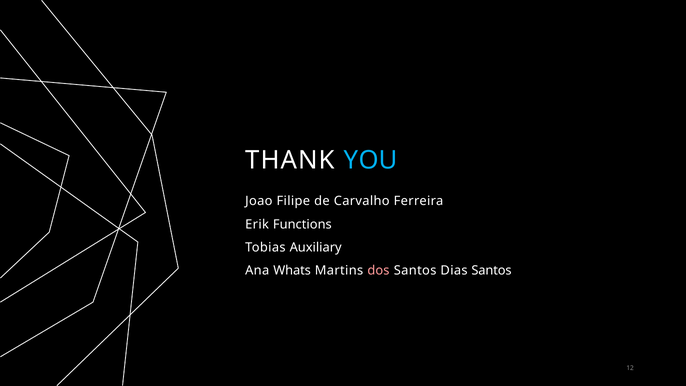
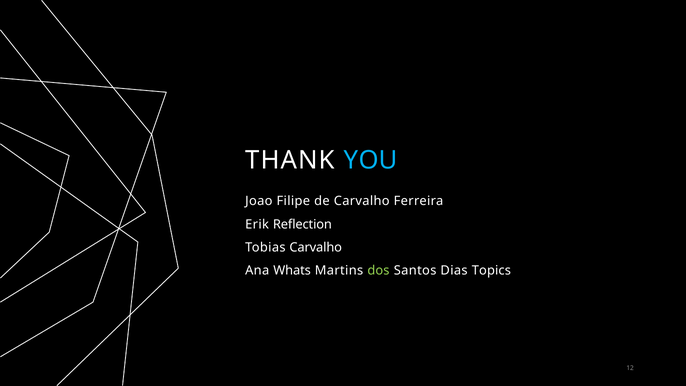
Functions: Functions -> Reflection
Tobias Auxiliary: Auxiliary -> Carvalho
dos colour: pink -> light green
Dias Santos: Santos -> Topics
